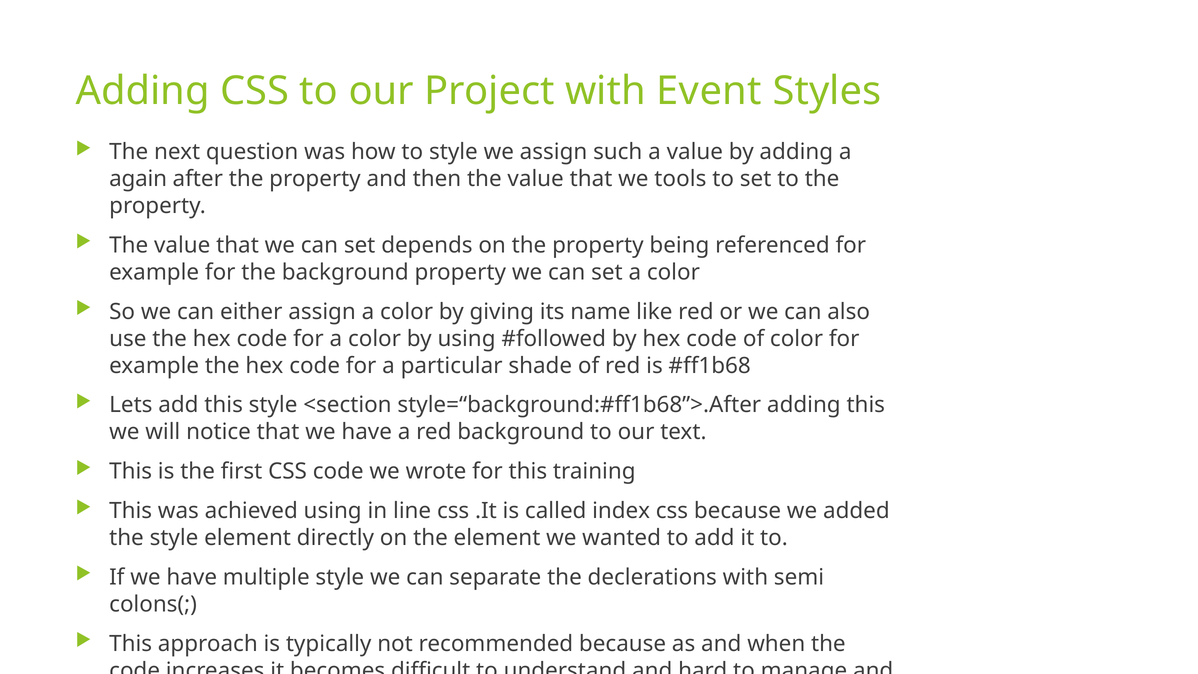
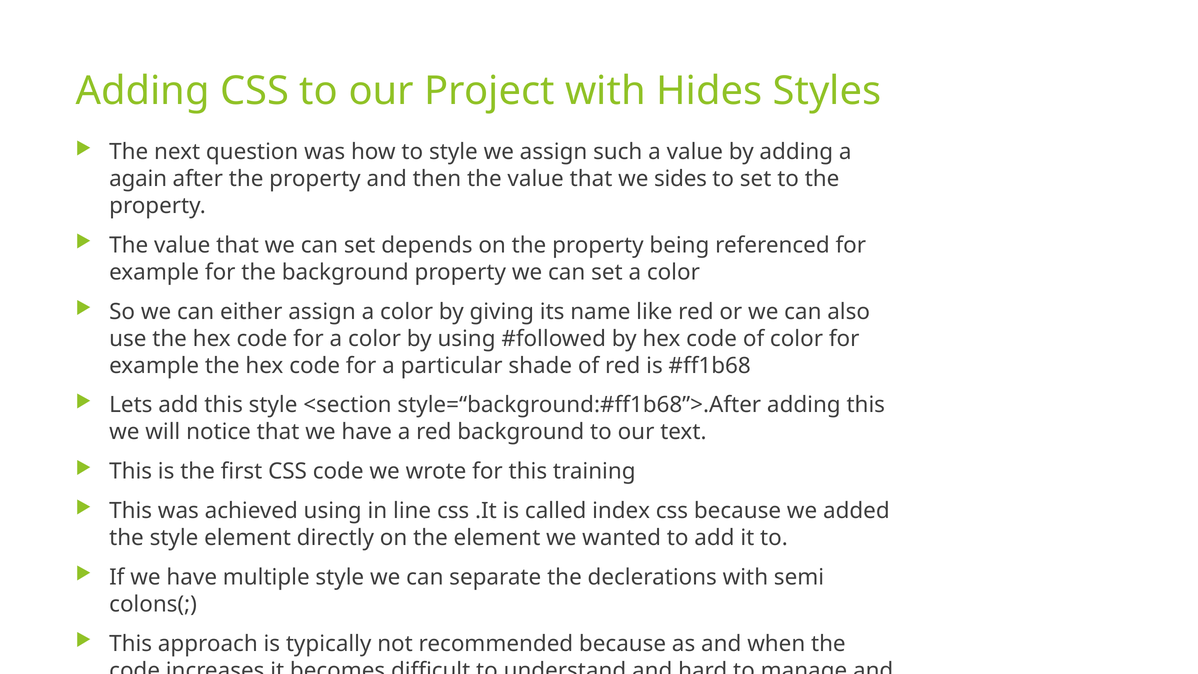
Event: Event -> Hides
tools: tools -> sides
